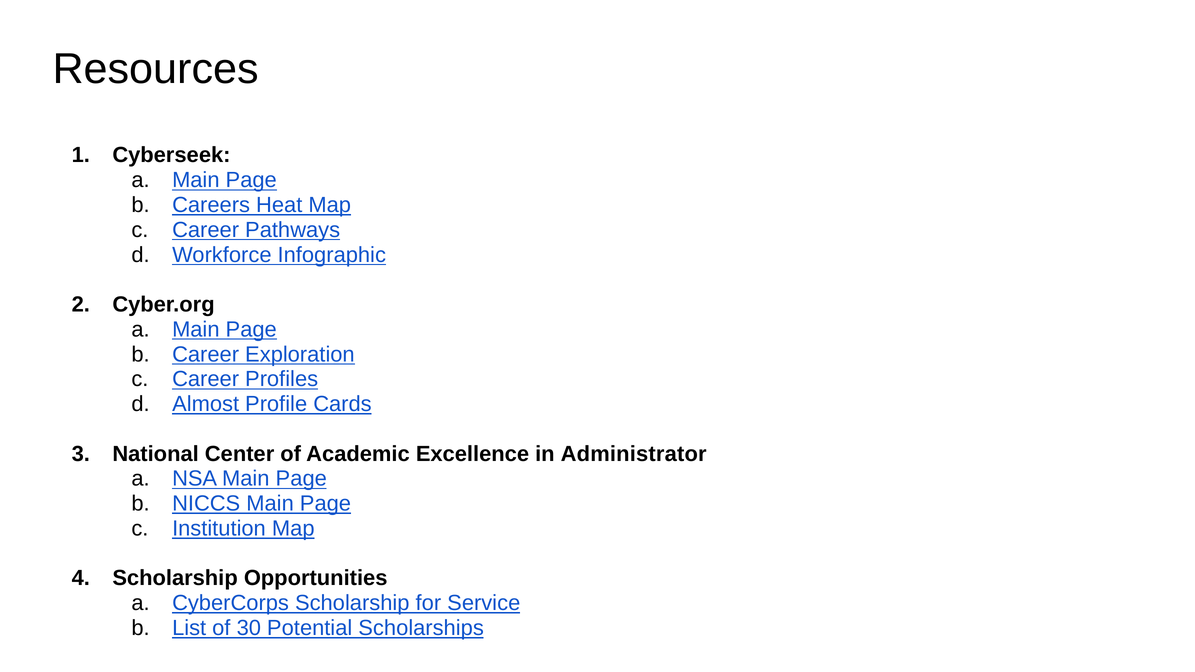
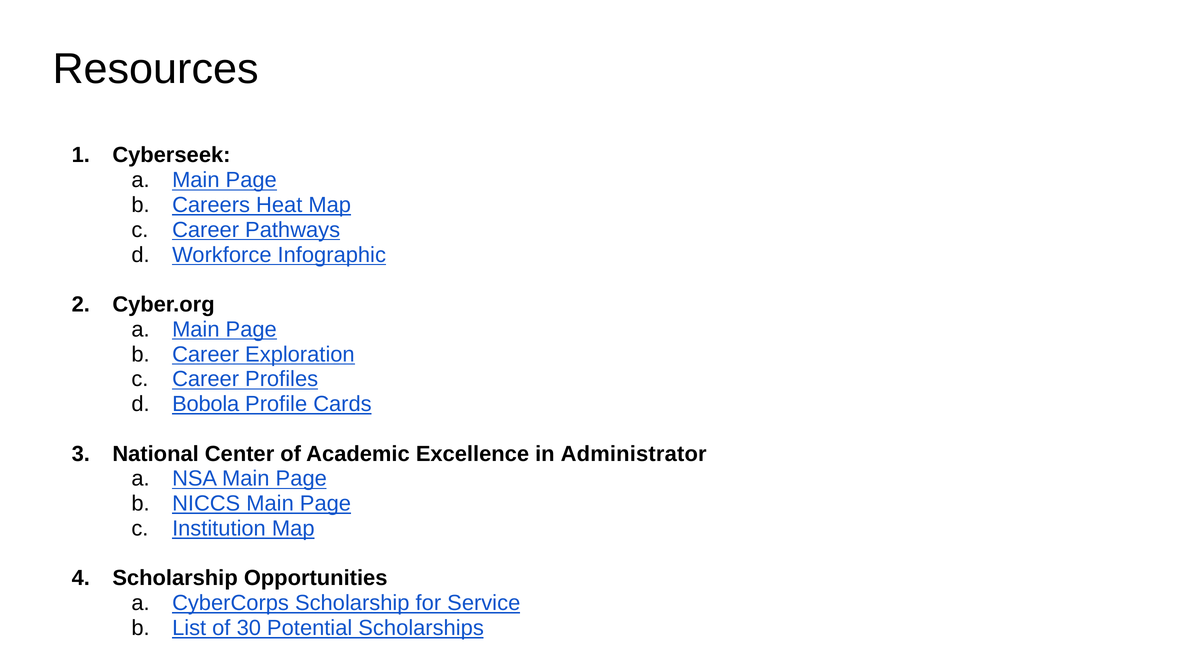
Almost: Almost -> Bobola
